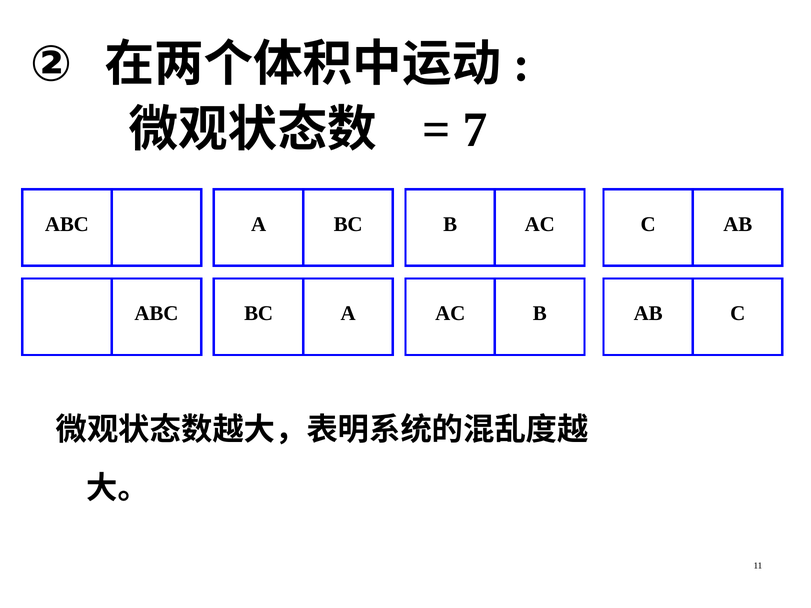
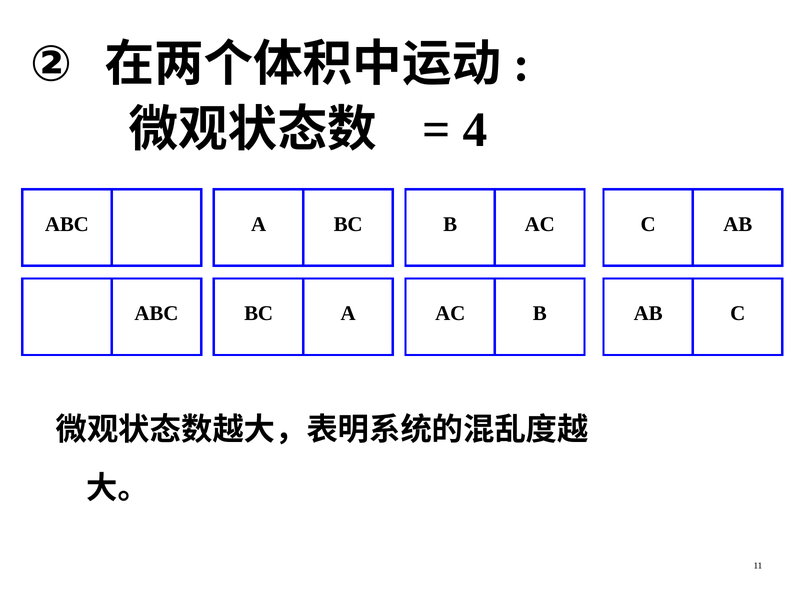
7: 7 -> 4
